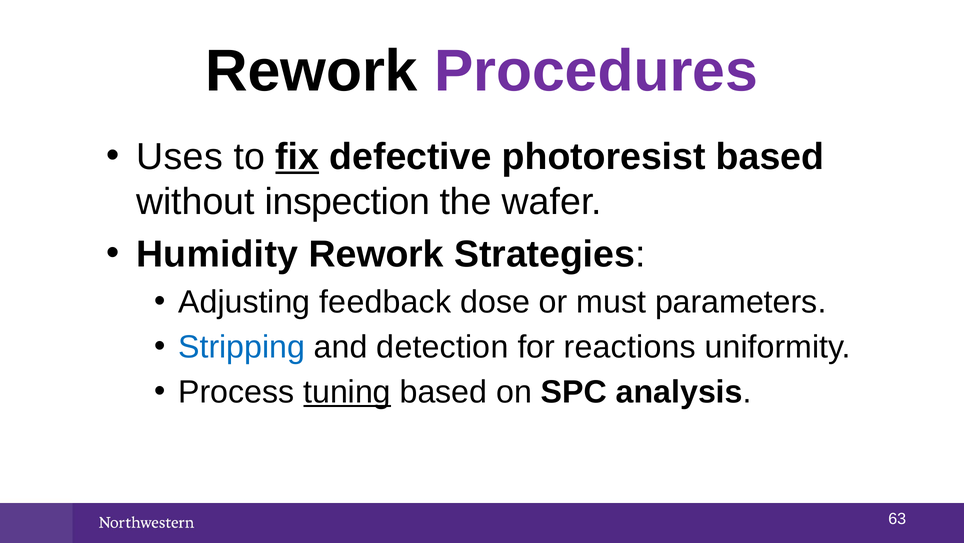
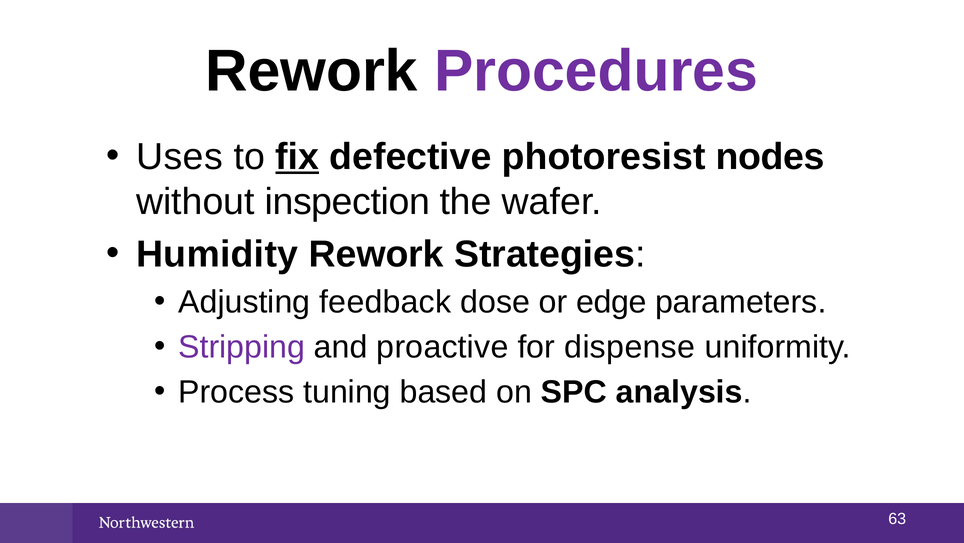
photoresist based: based -> nodes
must: must -> edge
Stripping colour: blue -> purple
detection: detection -> proactive
reactions: reactions -> dispense
tuning underline: present -> none
